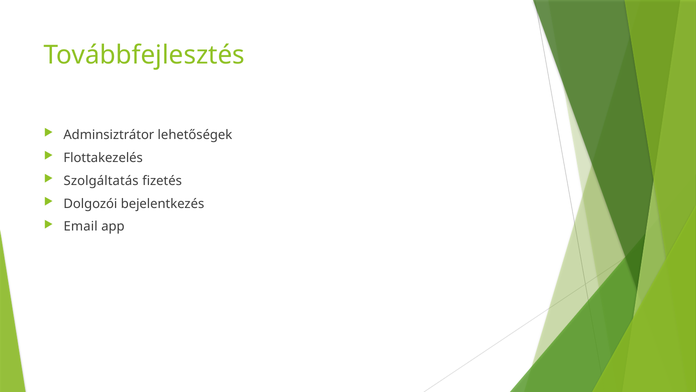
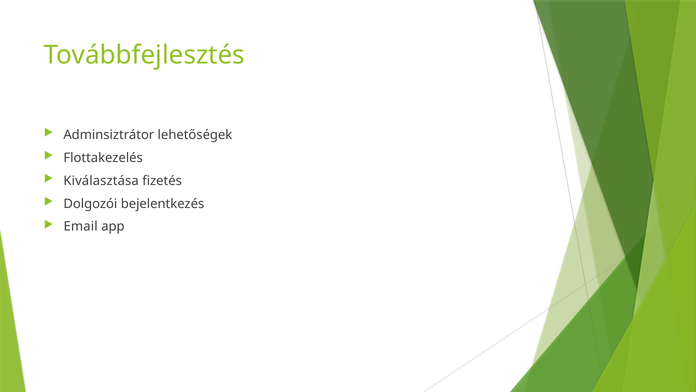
Szolgáltatás: Szolgáltatás -> Kiválasztása
